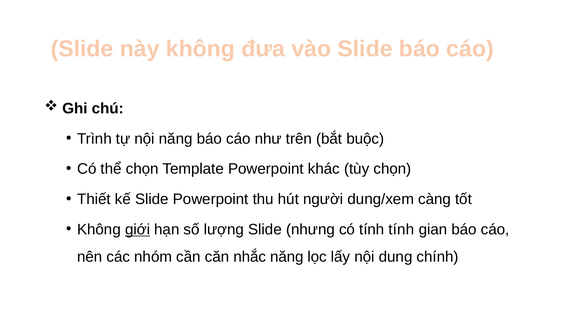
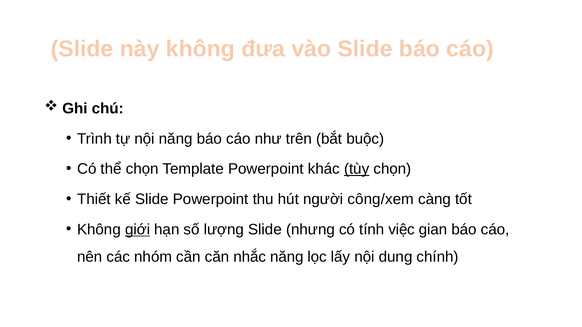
tùy underline: none -> present
dung/xem: dung/xem -> công/xem
tính tính: tính -> việc
